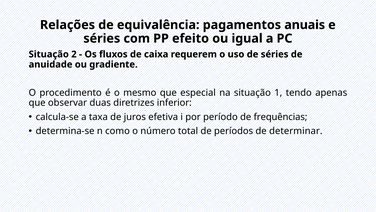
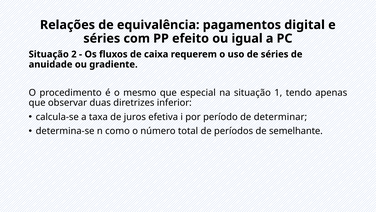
anuais: anuais -> digital
frequências: frequências -> determinar
determinar: determinar -> semelhante
